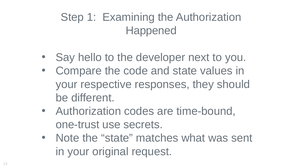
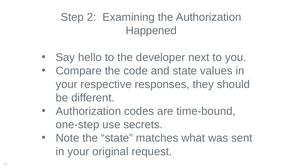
1: 1 -> 2
one-trust: one-trust -> one-step
